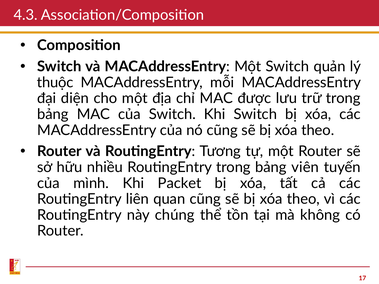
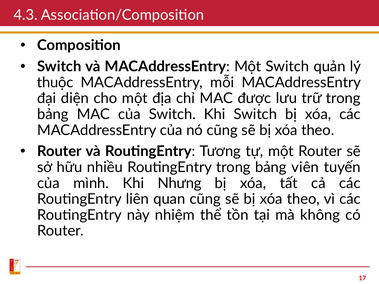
Packet: Packet -> Nhưng
chúng: chúng -> nhiệm
